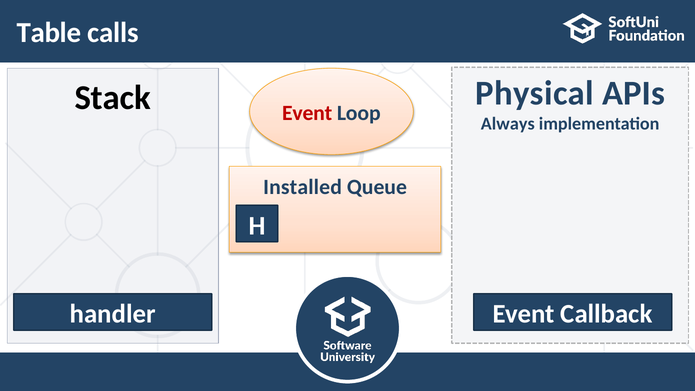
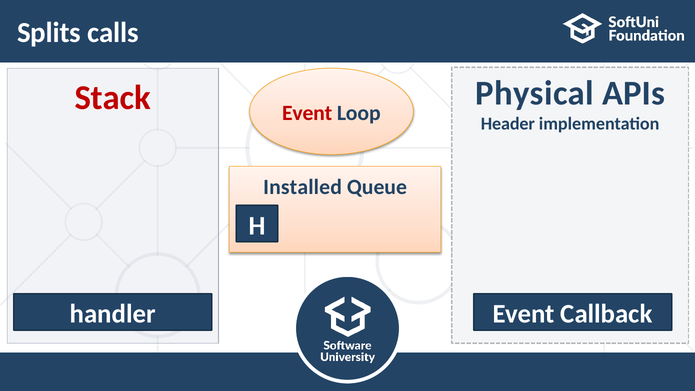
Table: Table -> Splits
Stack colour: black -> red
Always: Always -> Header
